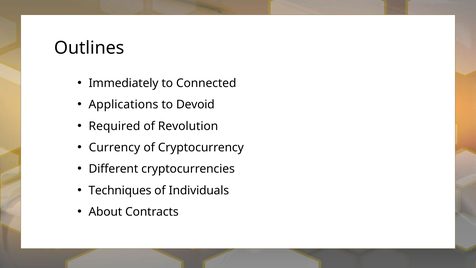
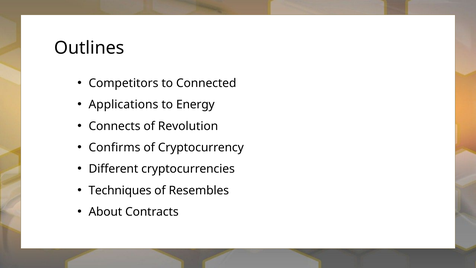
Immediately: Immediately -> Competitors
Devoid: Devoid -> Energy
Required: Required -> Connects
Currency: Currency -> Confirms
Individuals: Individuals -> Resembles
